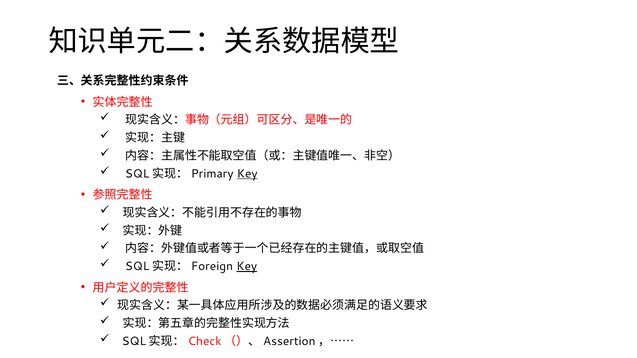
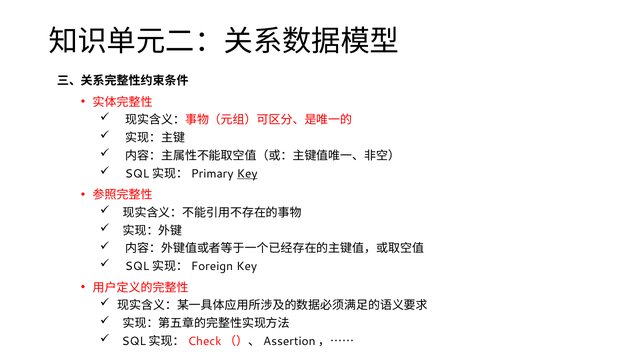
Key at (247, 267) underline: present -> none
